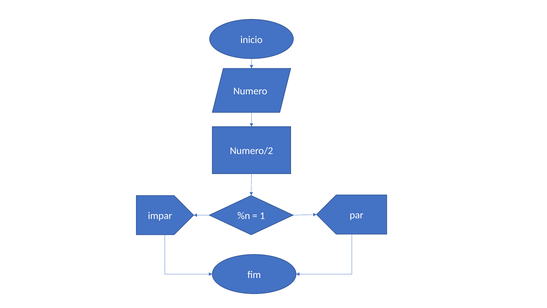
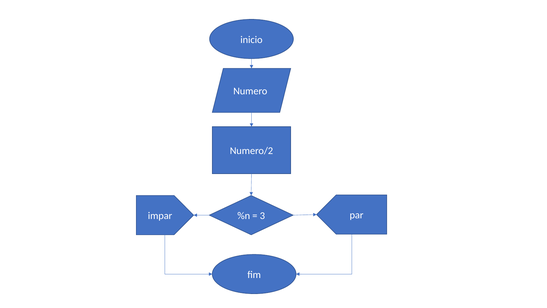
1: 1 -> 3
